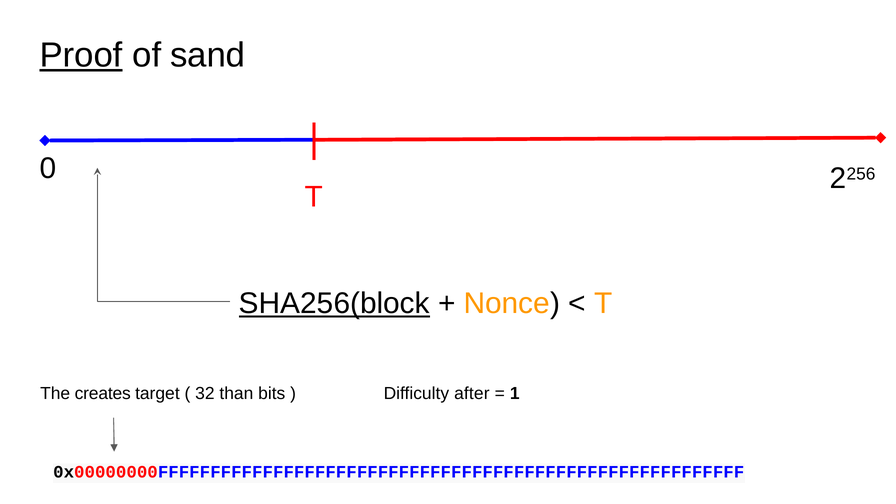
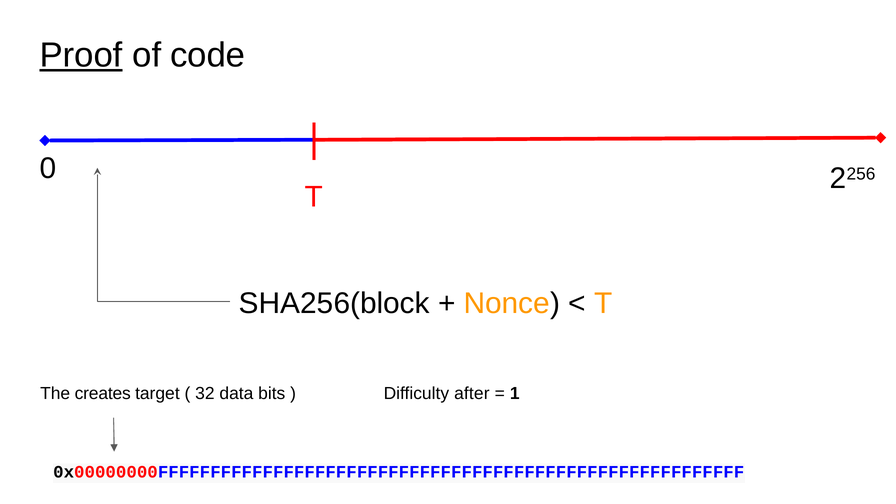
sand: sand -> code
SHA256(block underline: present -> none
than: than -> data
